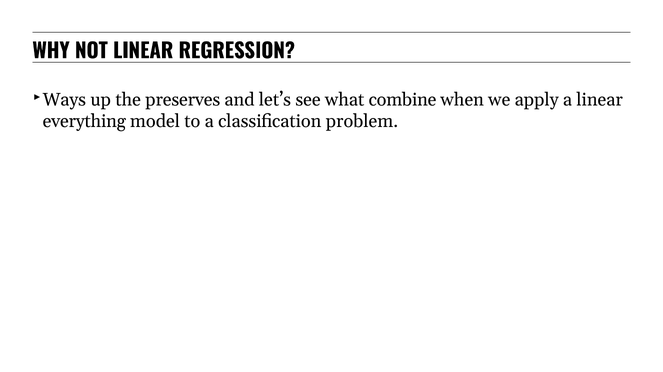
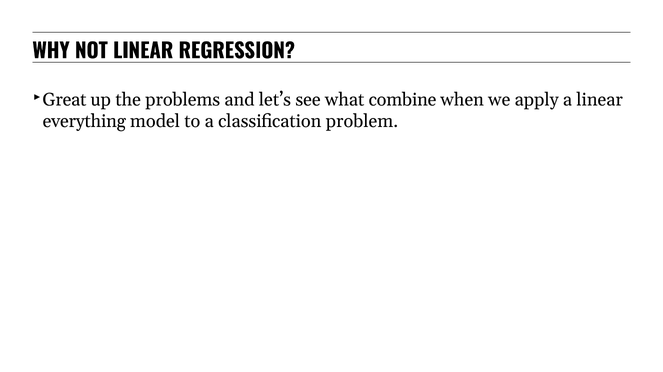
Ways: Ways -> Great
preserves: preserves -> problems
